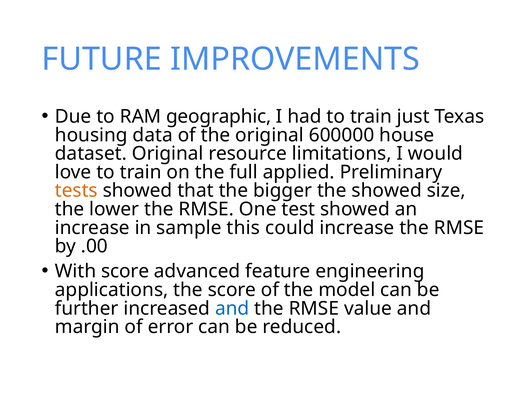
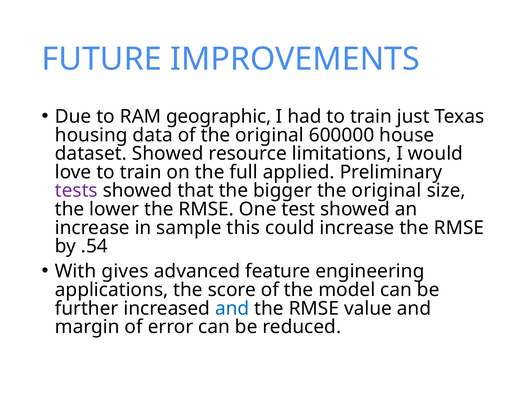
dataset Original: Original -> Showed
tests colour: orange -> purple
bigger the showed: showed -> original
.00: .00 -> .54
With score: score -> gives
